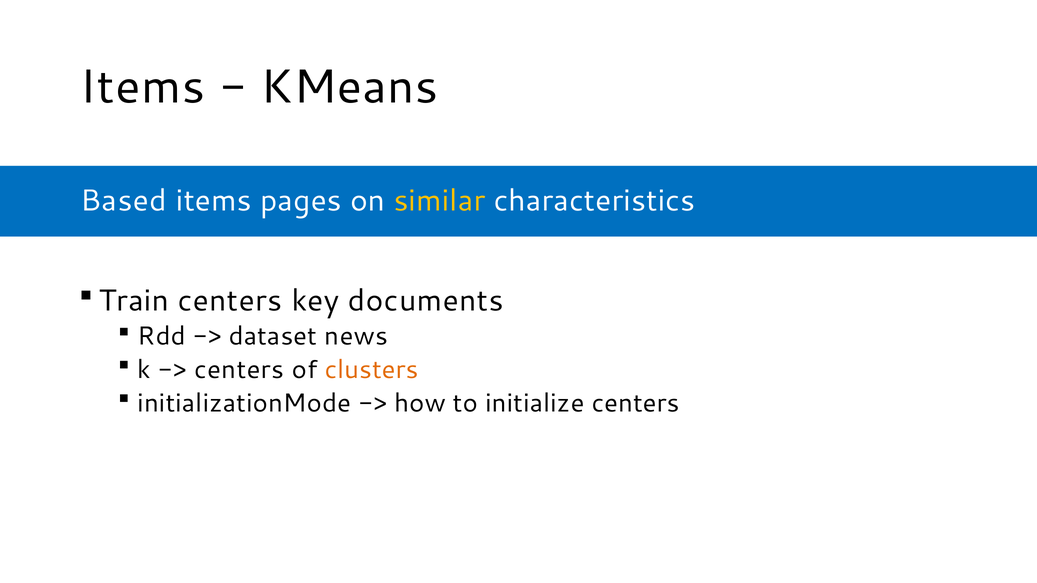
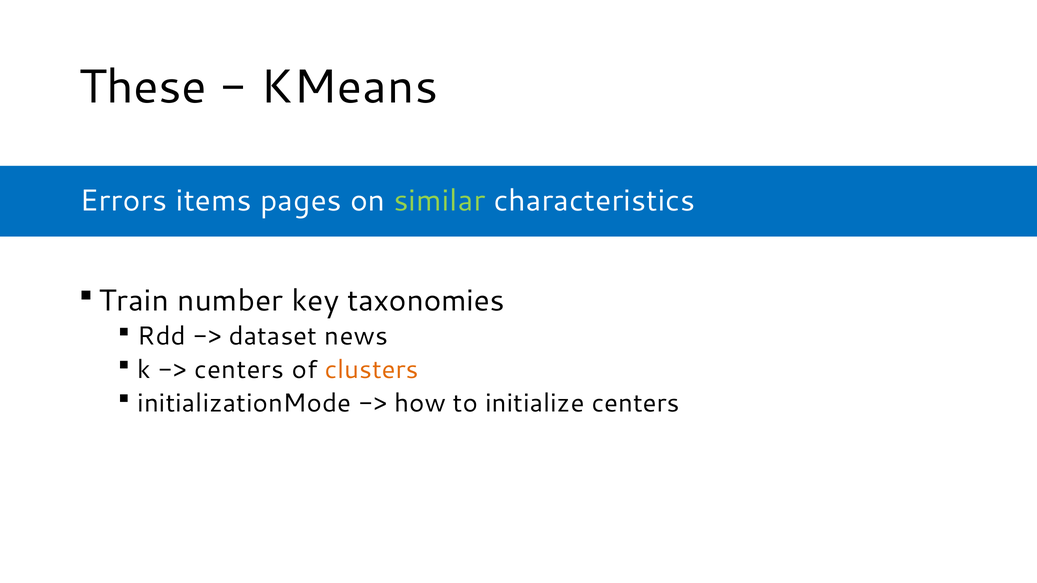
Items at (142, 87): Items -> These
Based: Based -> Errors
similar colour: yellow -> light green
Train centers: centers -> number
documents: documents -> taxonomies
